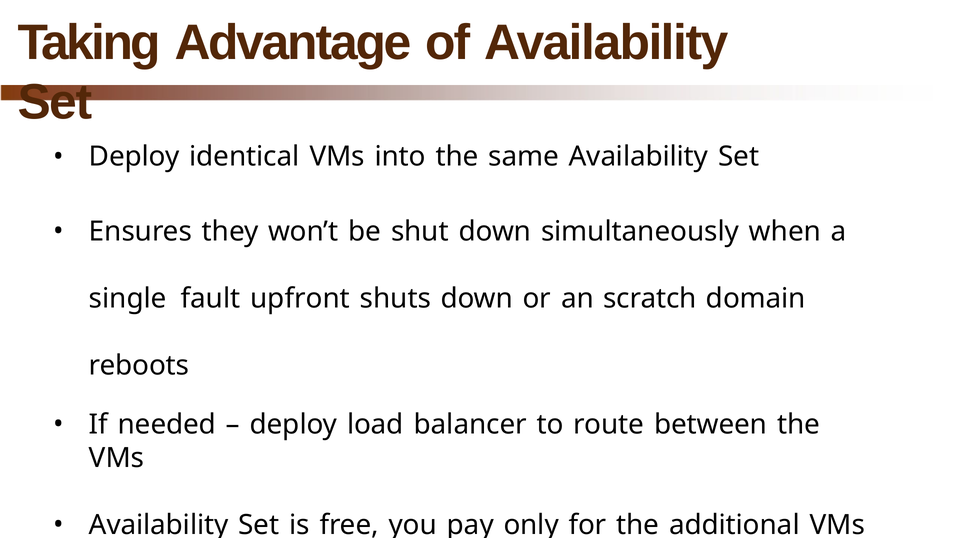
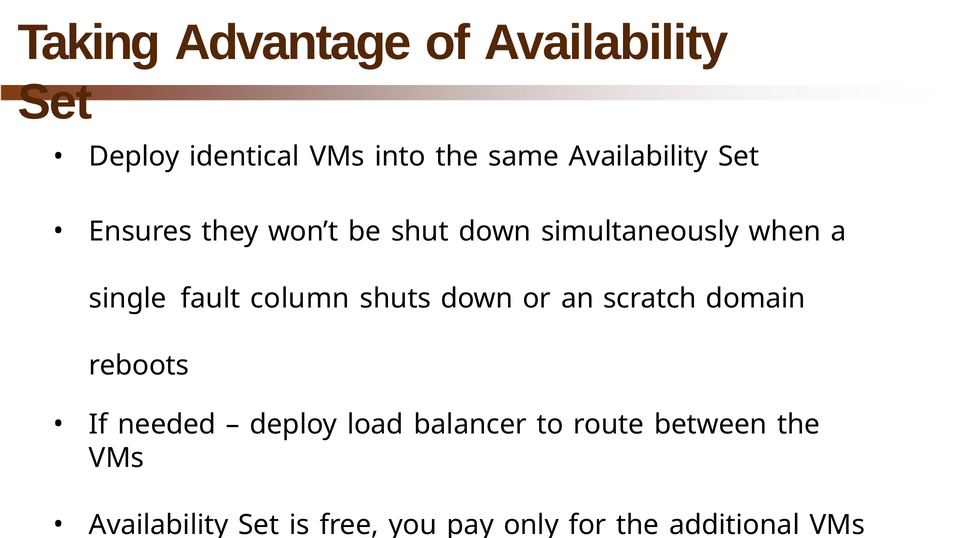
upfront: upfront -> column
